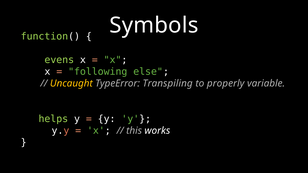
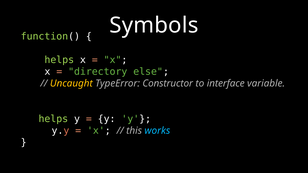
evens at (59, 60): evens -> helps
following: following -> directory
Transpiling: Transpiling -> Constructor
properly: properly -> interface
works colour: white -> light blue
